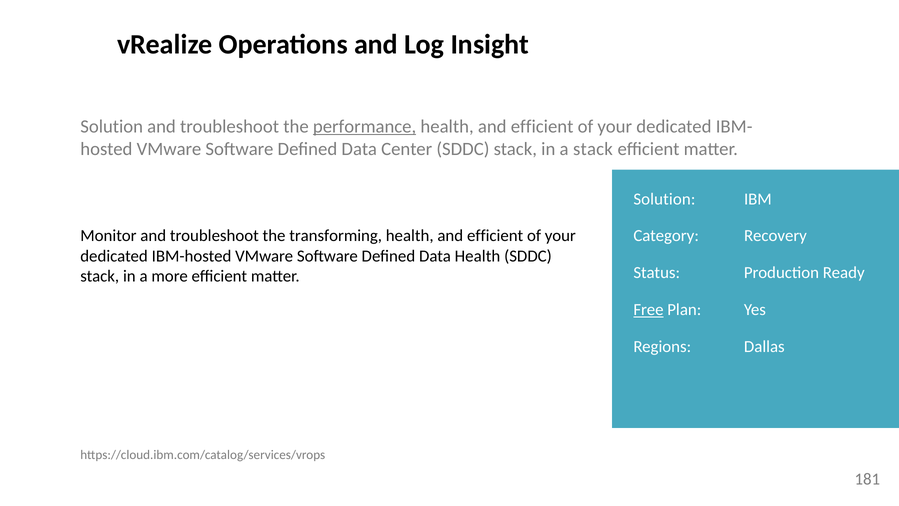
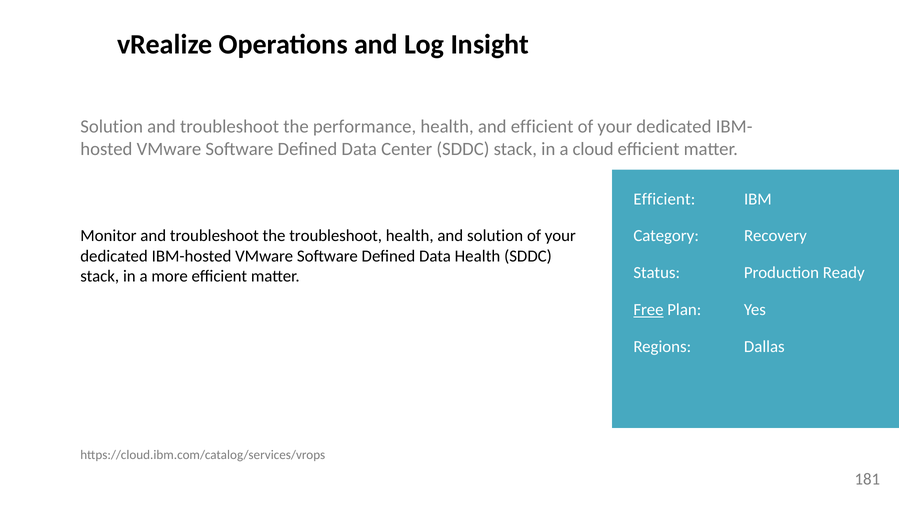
performance underline: present -> none
a stack: stack -> cloud
Solution at (664, 199): Solution -> Efficient
the transforming: transforming -> troubleshoot
efficient at (495, 236): efficient -> solution
